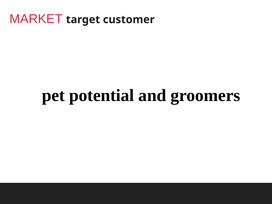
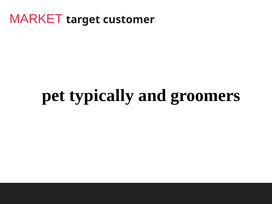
potential: potential -> typically
